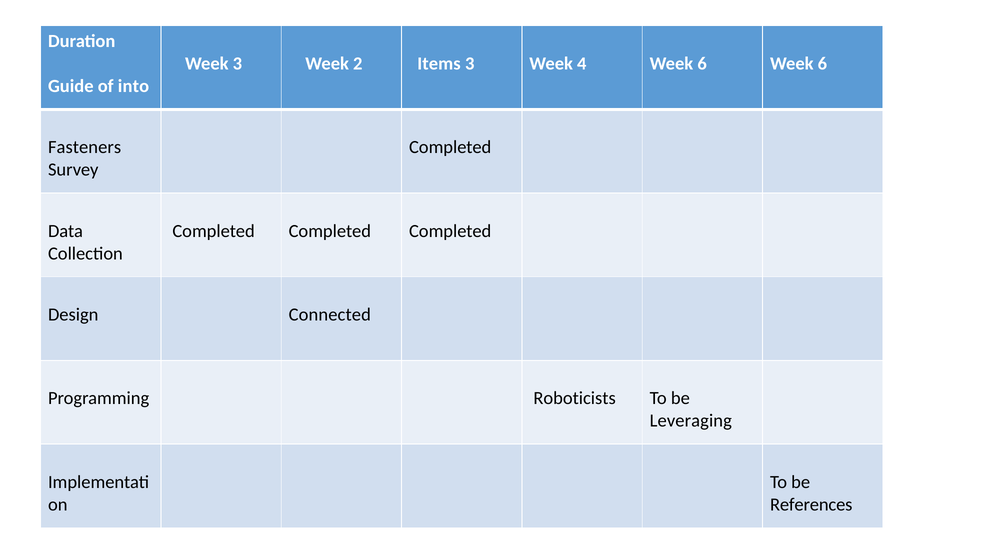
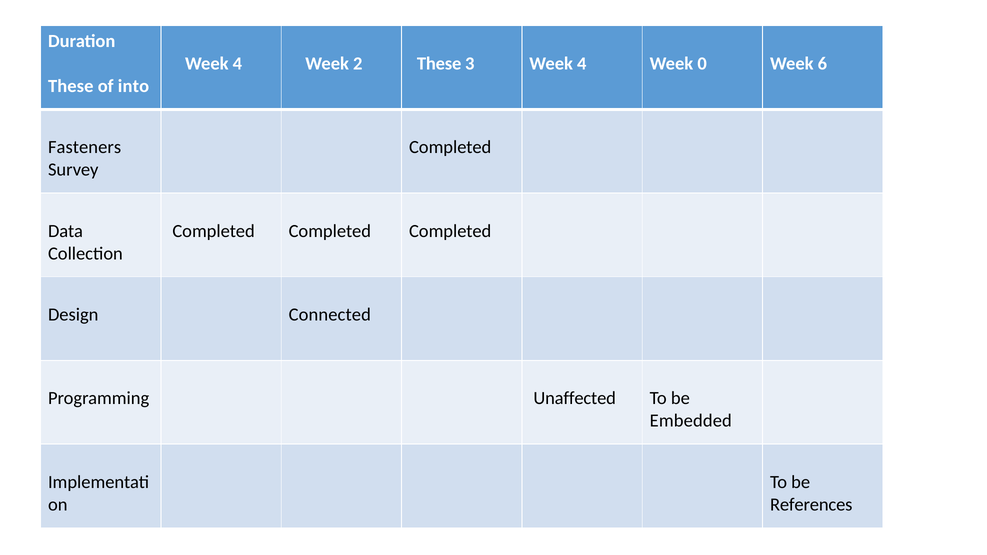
3 at (237, 64): 3 -> 4
2 Items: Items -> These
4 Week 6: 6 -> 0
Guide at (71, 86): Guide -> These
Roboticists: Roboticists -> Unaffected
Leveraging: Leveraging -> Embedded
